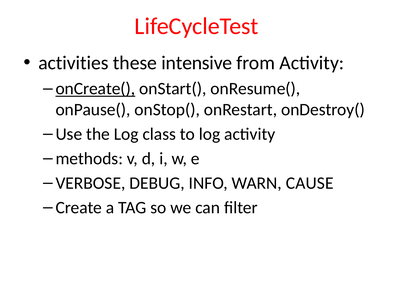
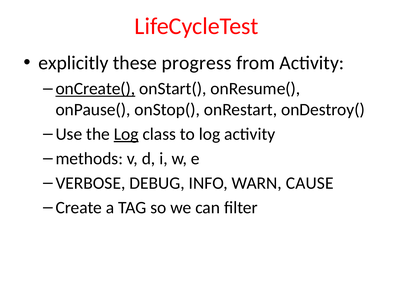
activities: activities -> explicitly
intensive: intensive -> progress
Log at (126, 134) underline: none -> present
